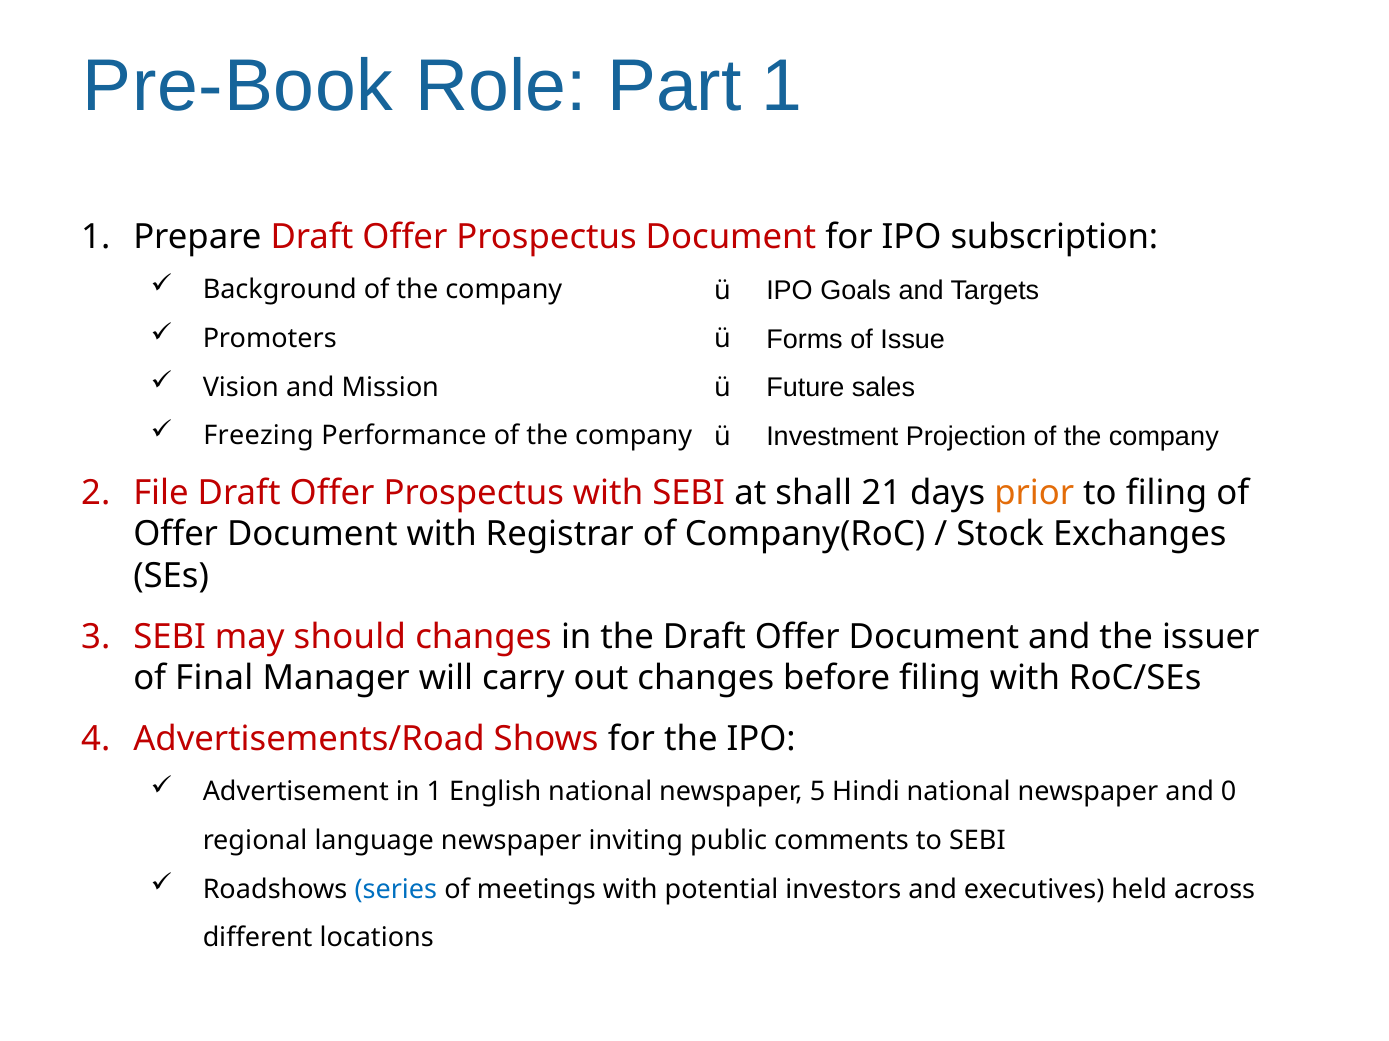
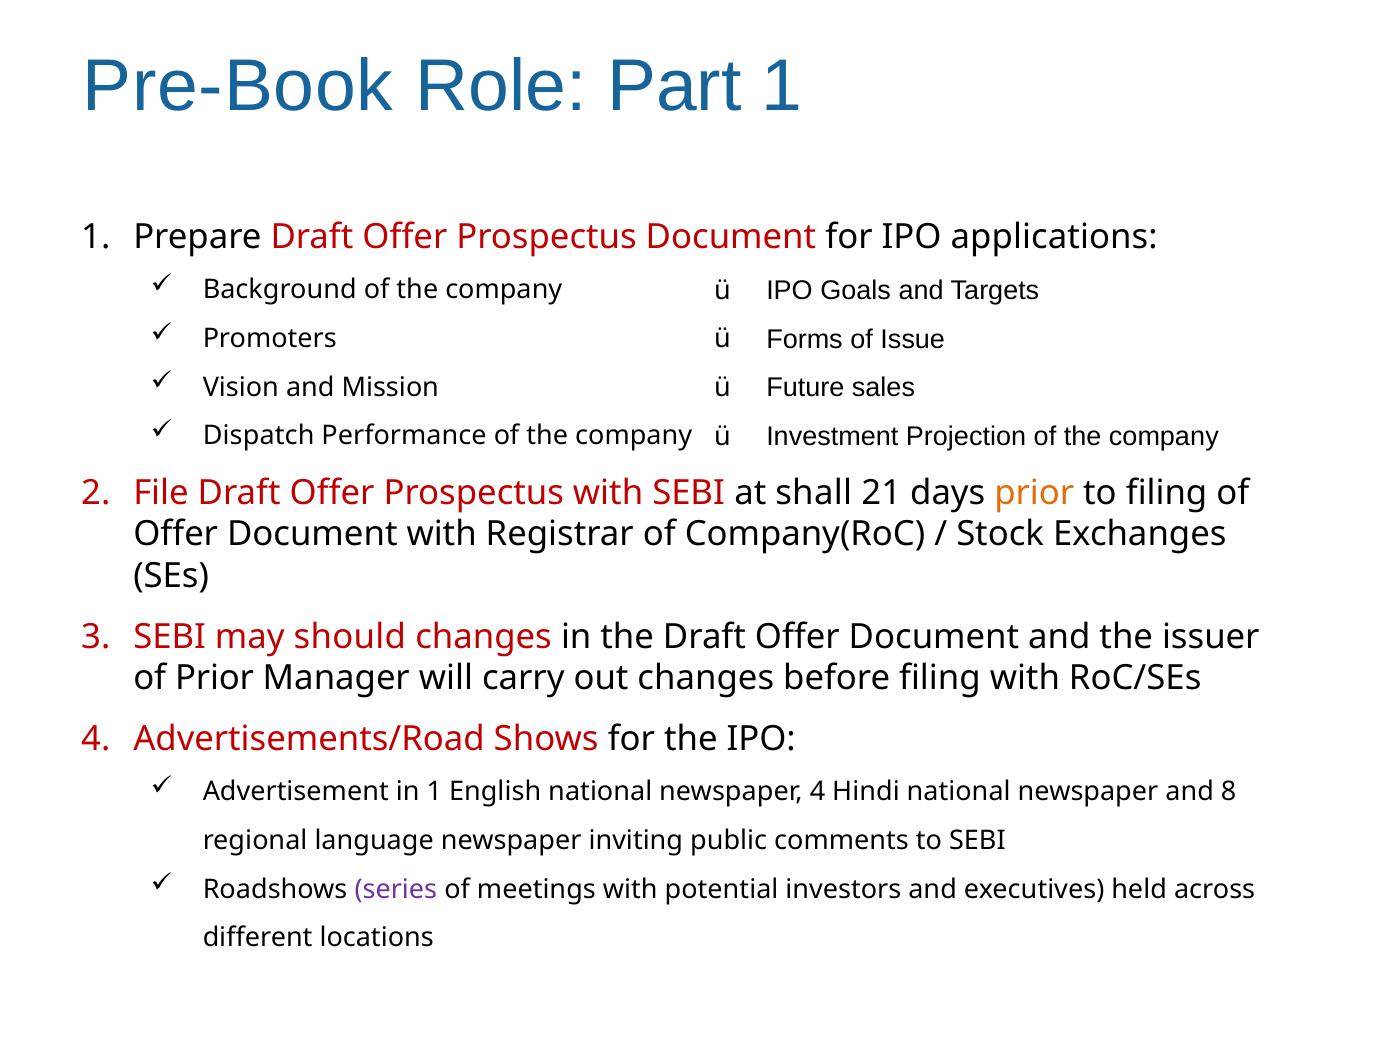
subscription: subscription -> applications
Freezing: Freezing -> Dispatch
of Final: Final -> Prior
newspaper 5: 5 -> 4
0: 0 -> 8
series colour: blue -> purple
